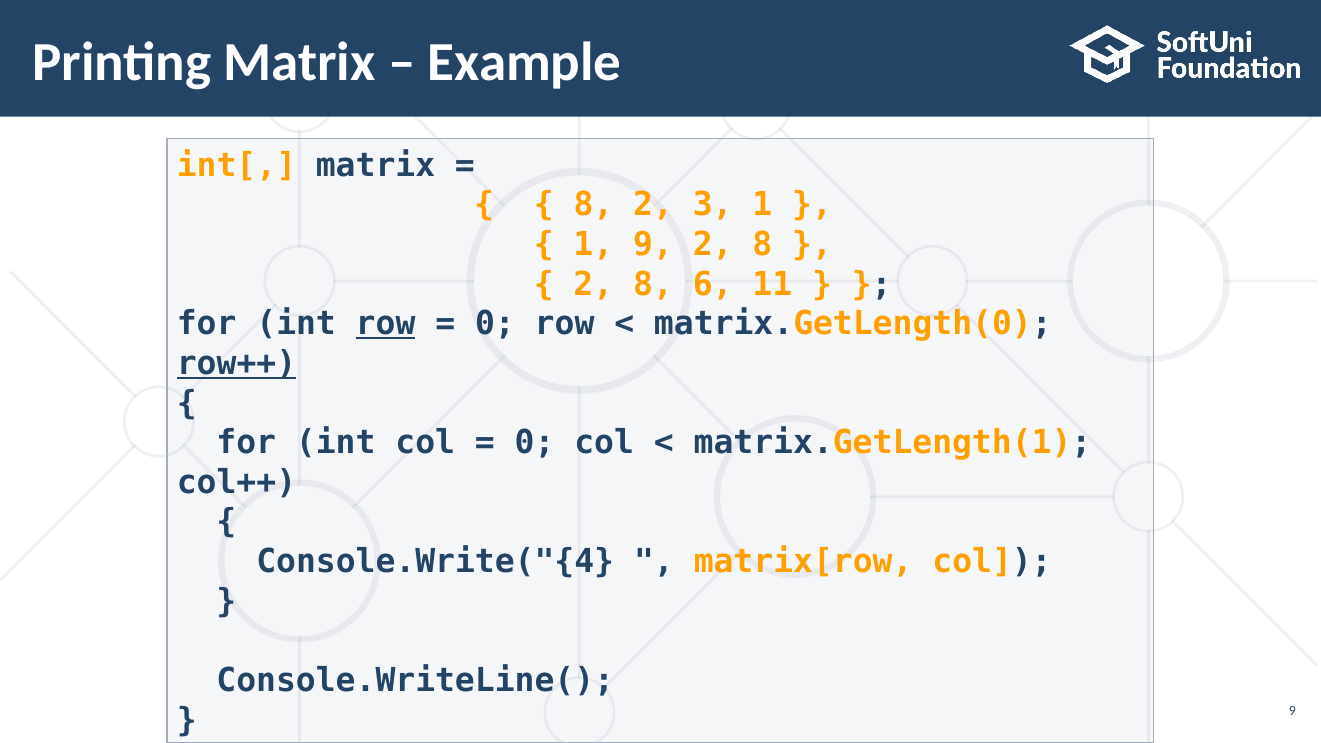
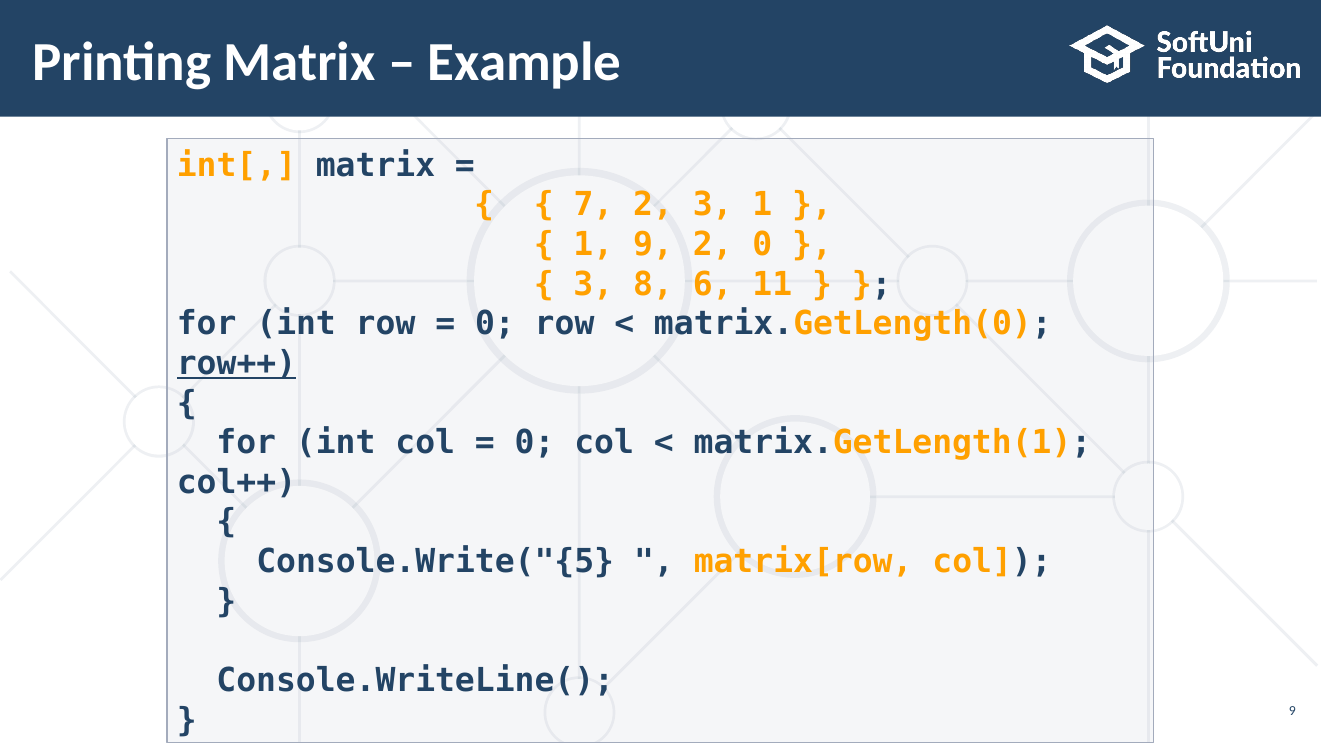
8 at (593, 205): 8 -> 7
9 2 8: 8 -> 0
2 at (593, 284): 2 -> 3
row at (386, 324) underline: present -> none
Console.Write("{4: Console.Write("{4 -> Console.Write("{5
